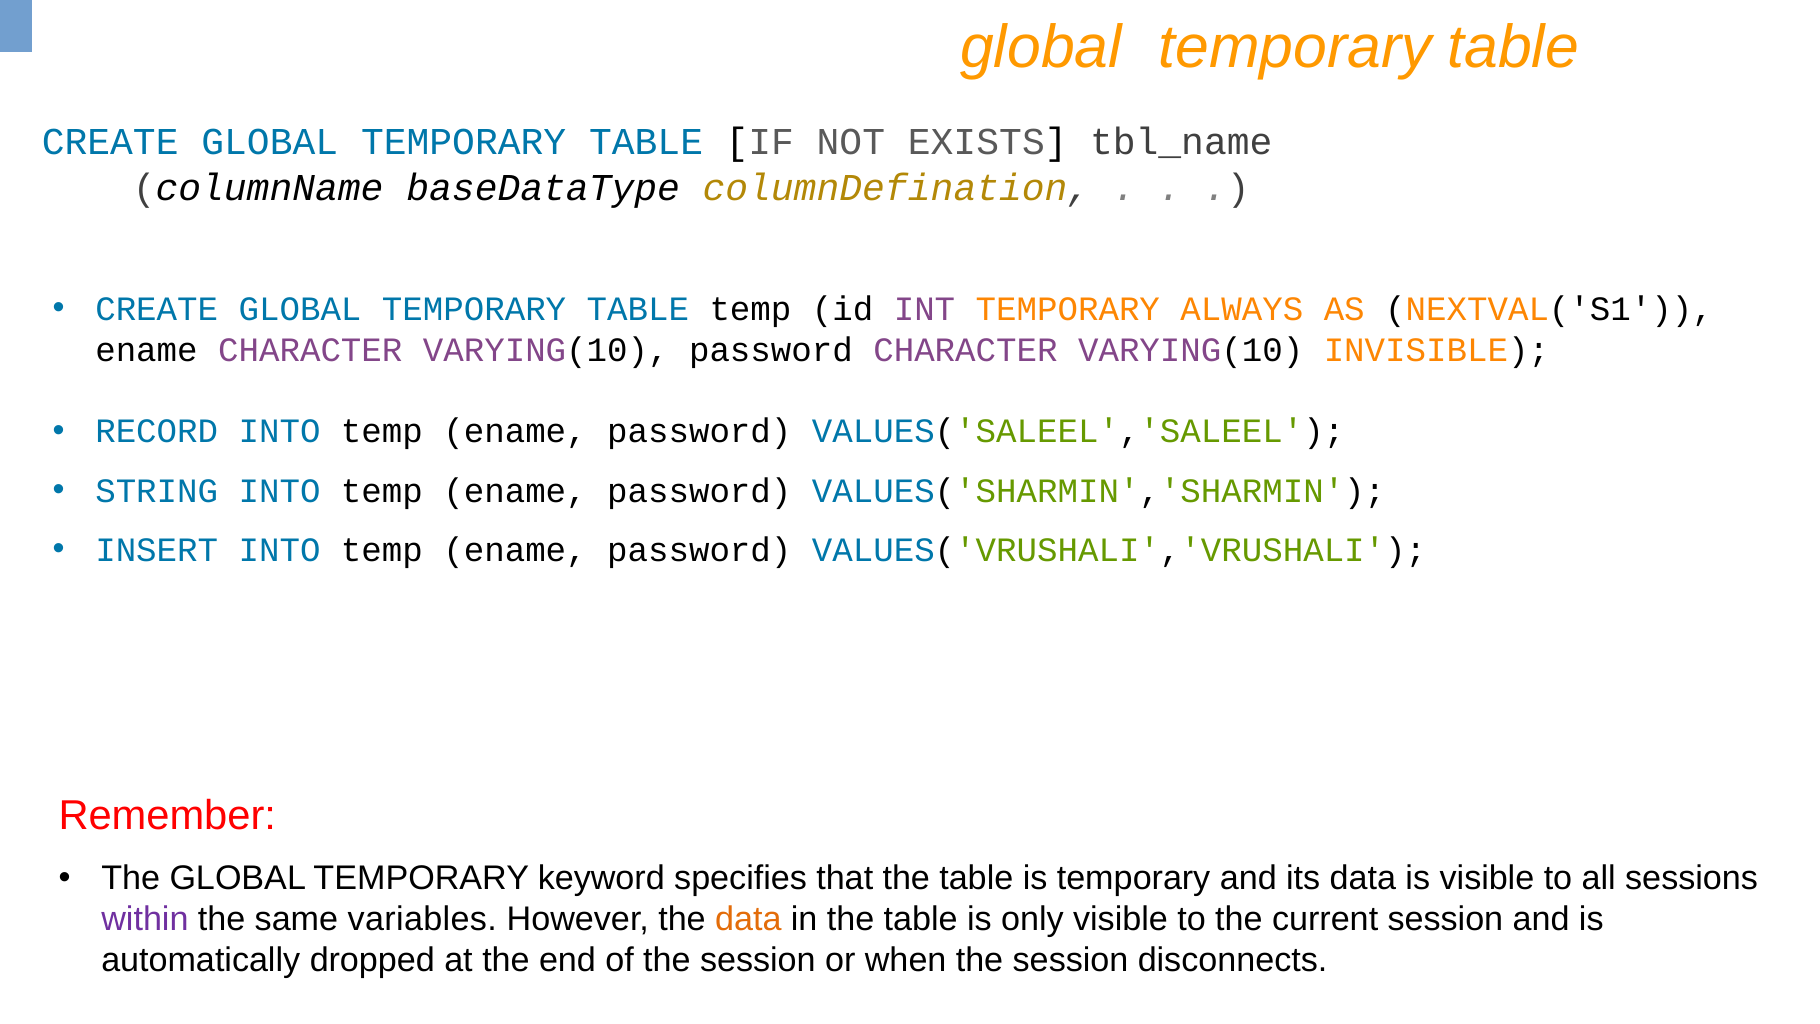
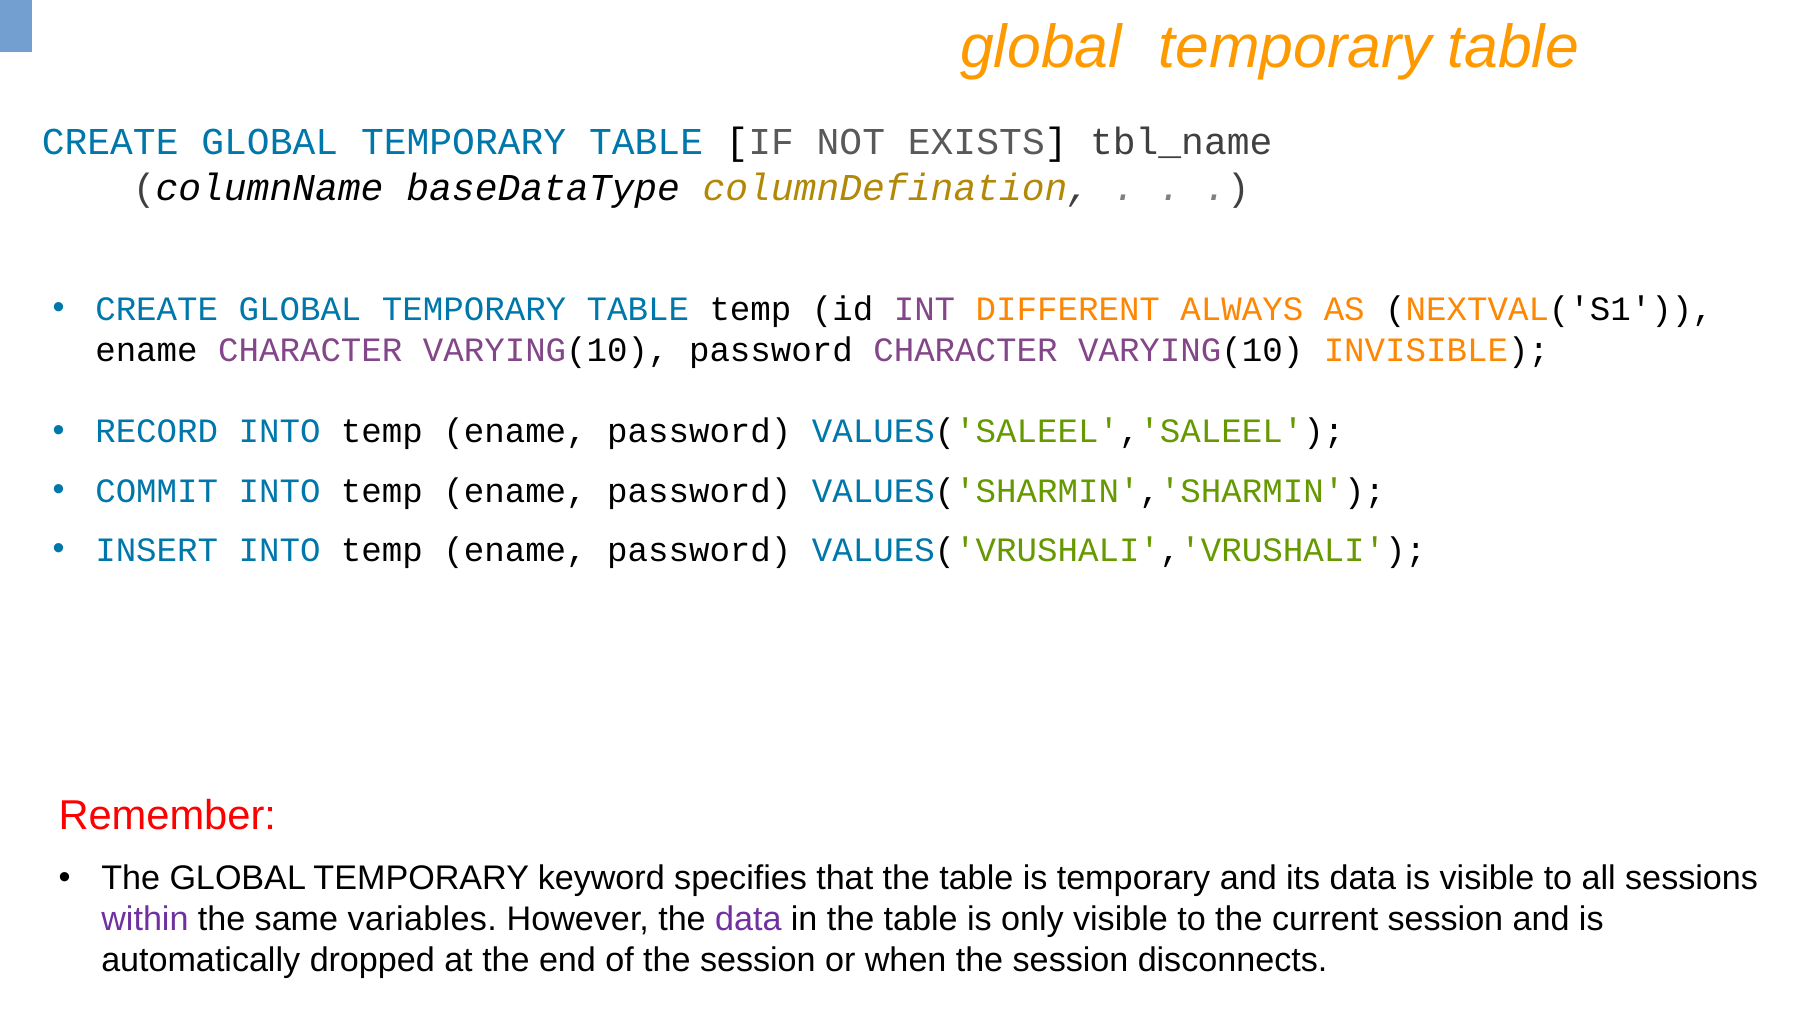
INT TEMPORARY: TEMPORARY -> DIFFERENT
STRING: STRING -> COMMIT
data at (748, 919) colour: orange -> purple
